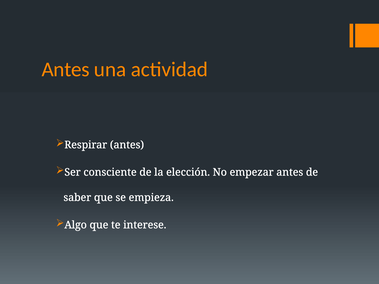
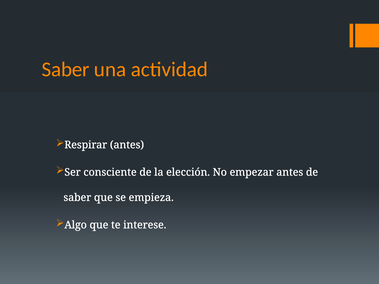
Antes at (66, 69): Antes -> Saber
